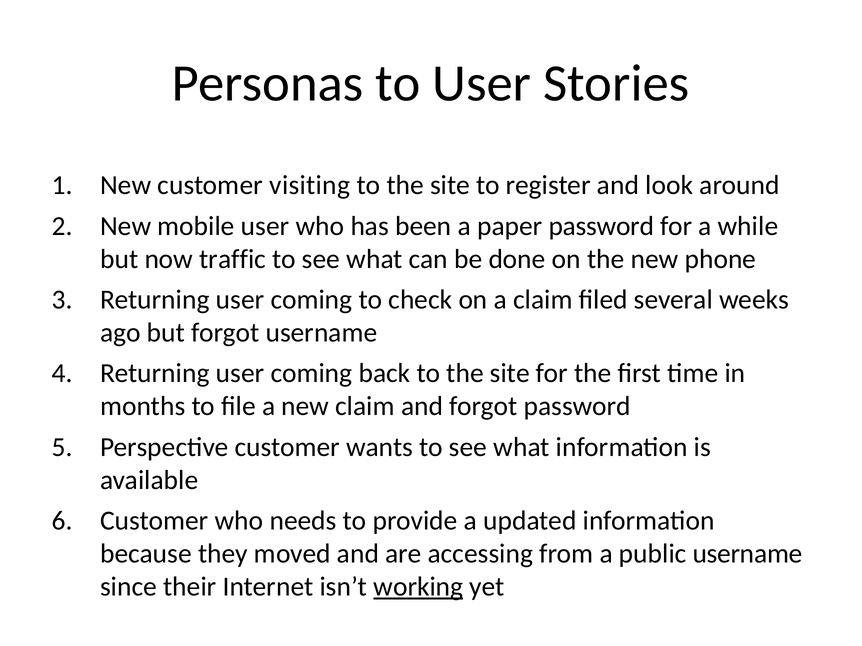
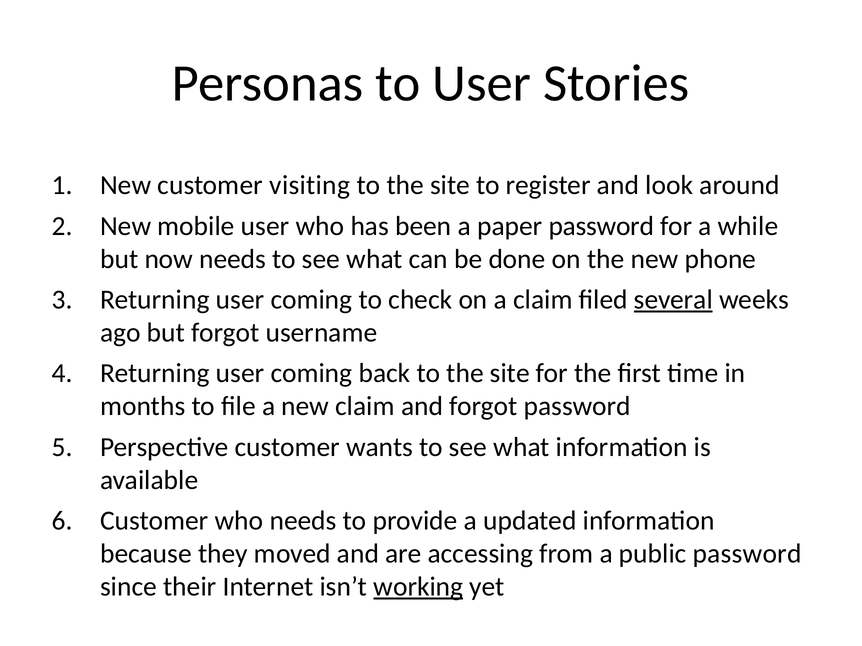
now traffic: traffic -> needs
several underline: none -> present
public username: username -> password
